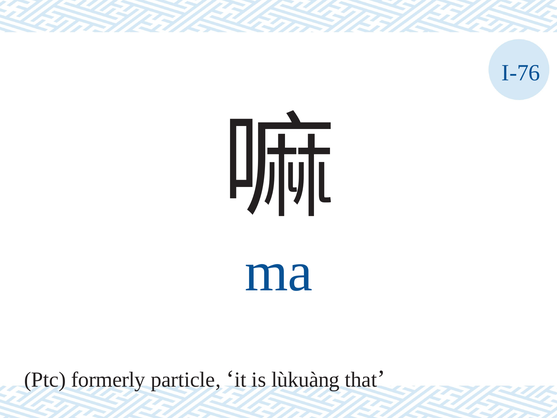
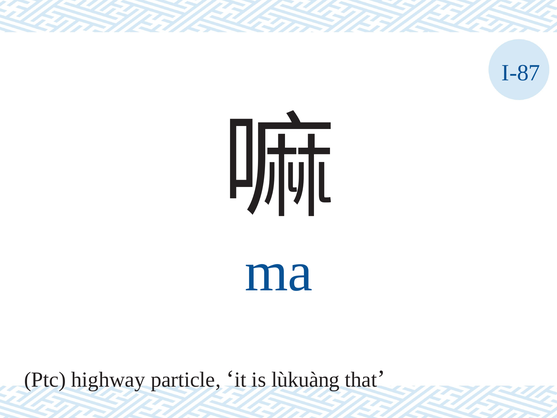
I-76: I-76 -> I-87
formerly: formerly -> highway
